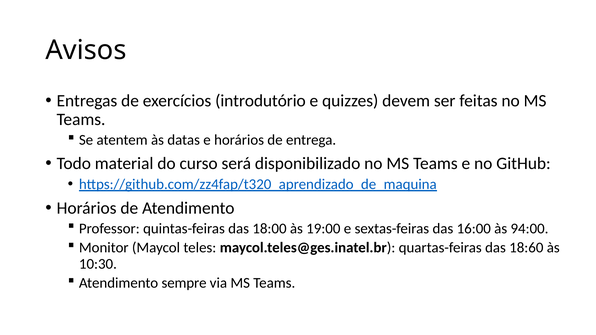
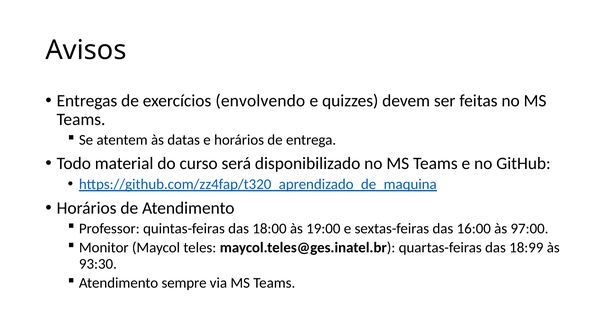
introdutório: introdutório -> envolvendo
94:00: 94:00 -> 97:00
18:60: 18:60 -> 18:99
10:30: 10:30 -> 93:30
